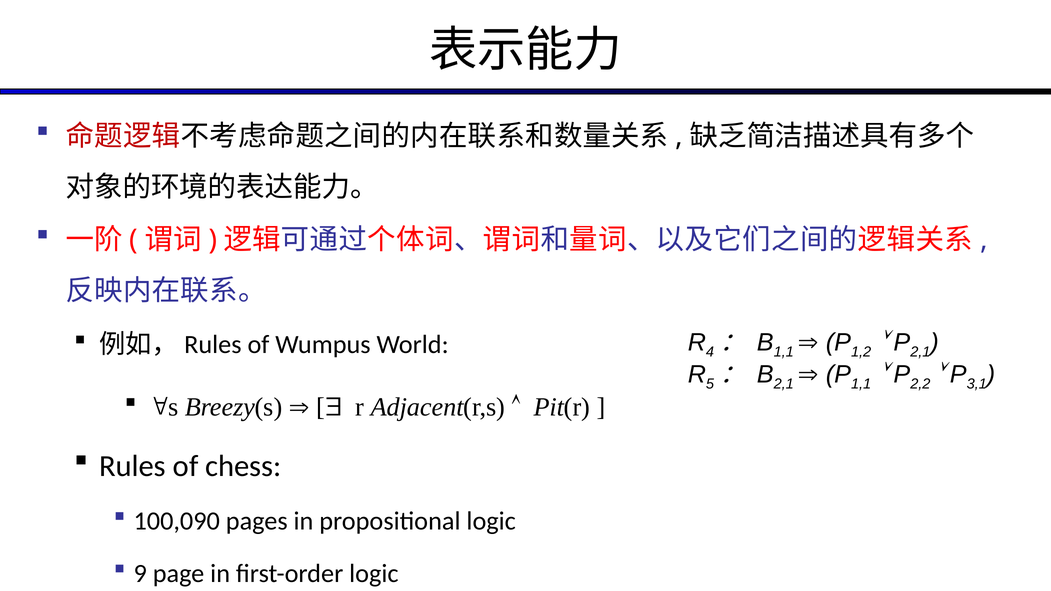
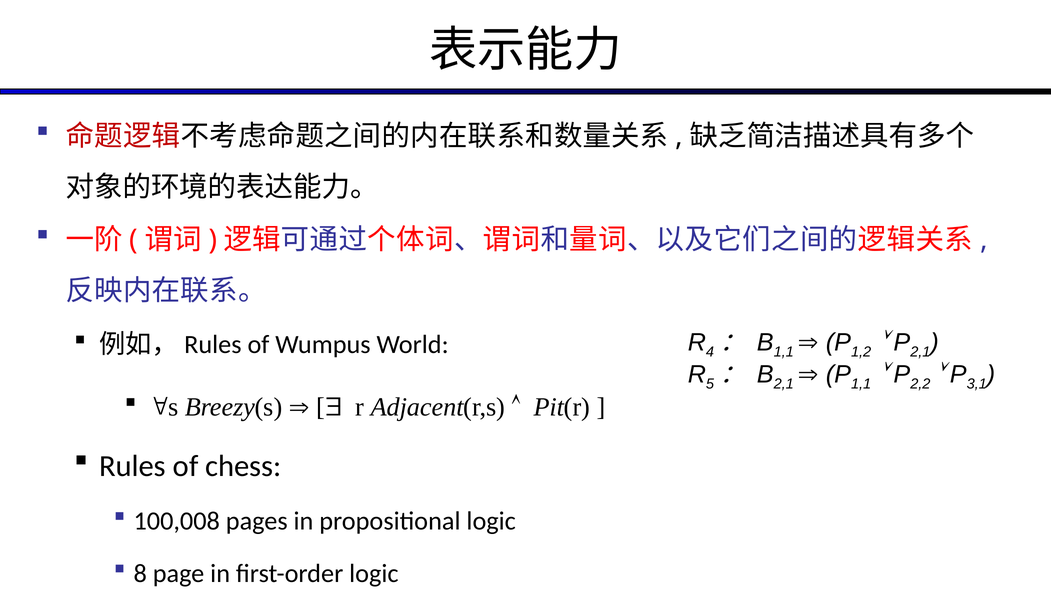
100,090: 100,090 -> 100,008
9: 9 -> 8
